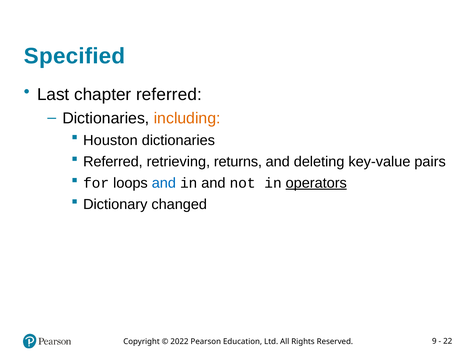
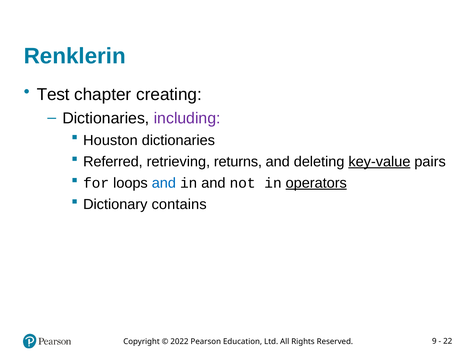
Specified: Specified -> Renklerin
Last: Last -> Test
chapter referred: referred -> creating
including colour: orange -> purple
key-value underline: none -> present
changed: changed -> contains
